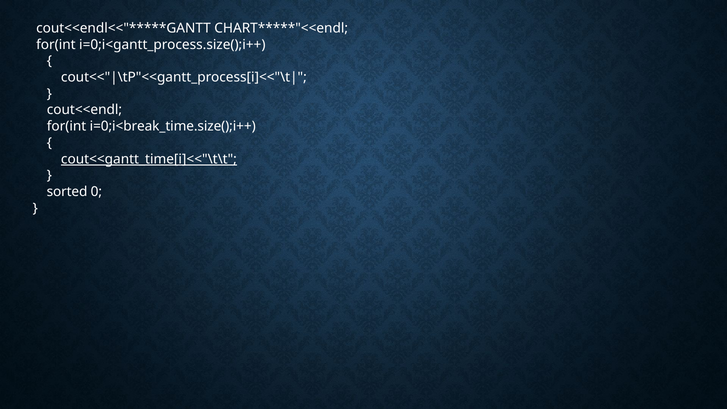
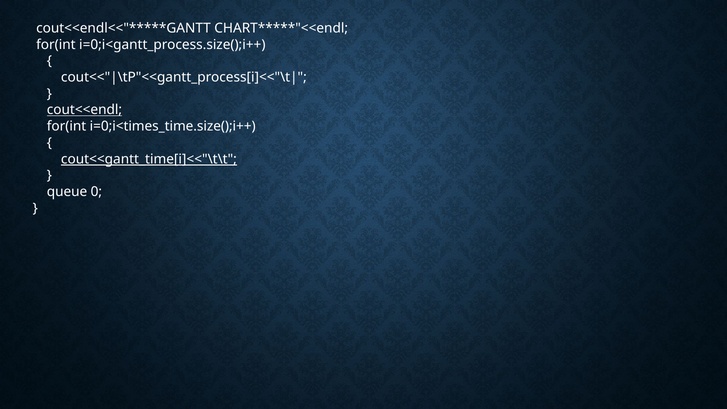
cout<<endl underline: none -> present
i=0;i<break_time.size();i++: i=0;i<break_time.size();i++ -> i=0;i<times_time.size();i++
sorted: sorted -> queue
